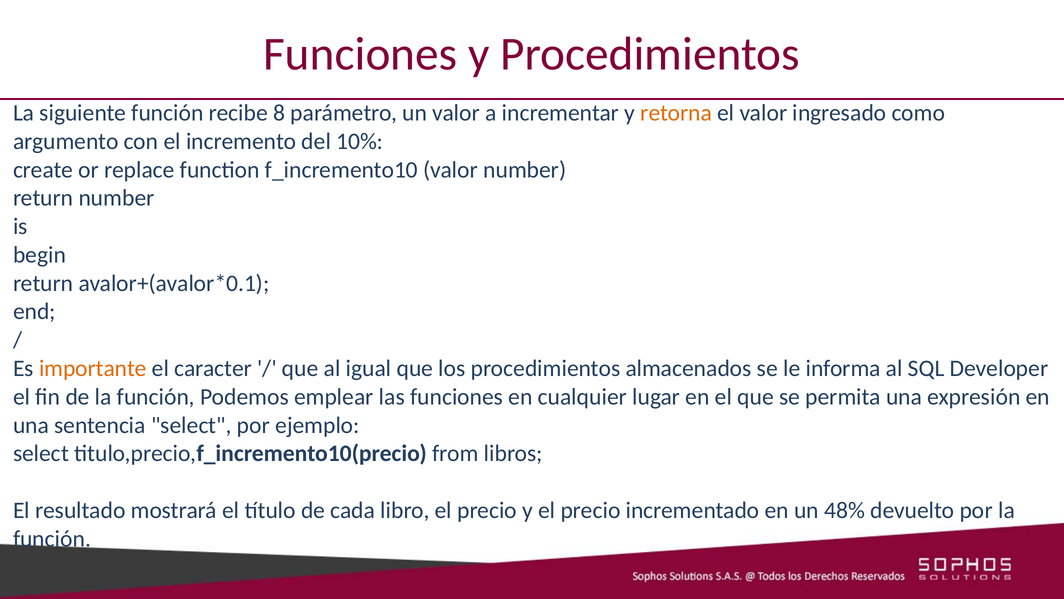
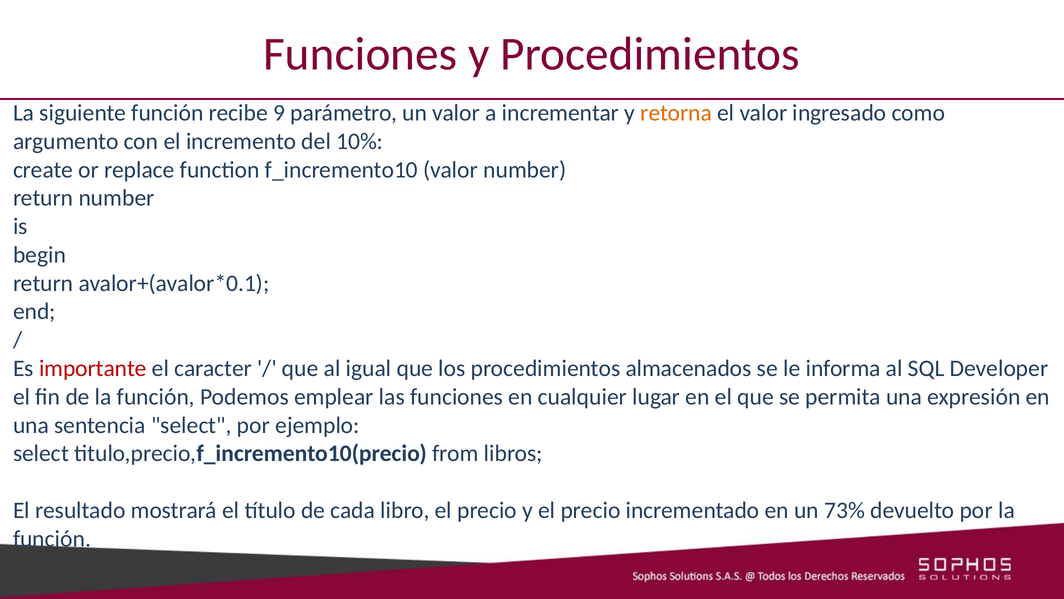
8: 8 -> 9
importante colour: orange -> red
48%: 48% -> 73%
